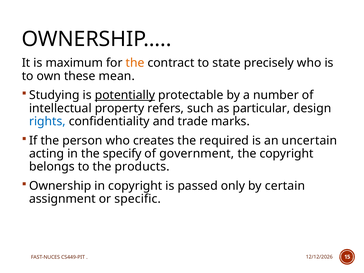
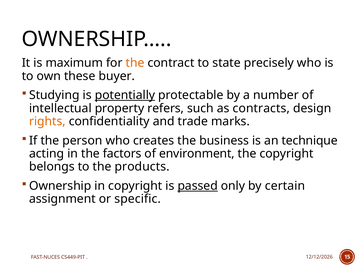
mean: mean -> buyer
particular: particular -> contracts
rights colour: blue -> orange
required: required -> business
uncertain: uncertain -> technique
specify: specify -> factors
government: government -> environment
passed underline: none -> present
